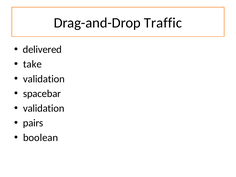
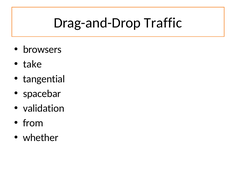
delivered: delivered -> browsers
validation at (44, 79): validation -> tangential
pairs: pairs -> from
boolean: boolean -> whether
